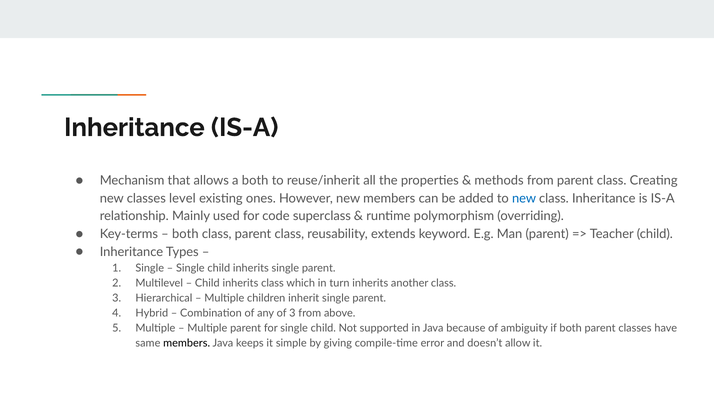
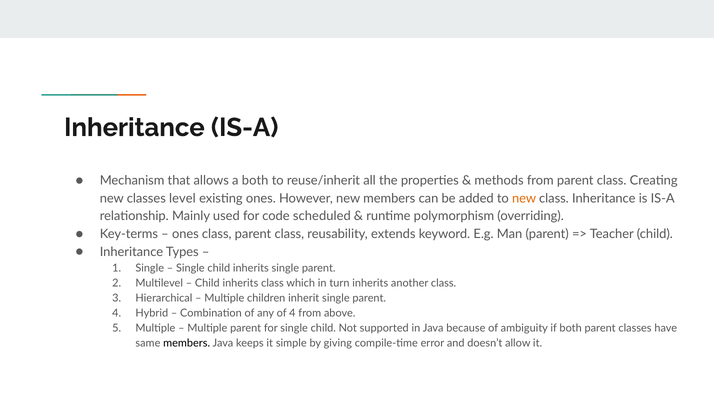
new at (524, 198) colour: blue -> orange
superclass: superclass -> scheduled
both at (185, 234): both -> ones
of 3: 3 -> 4
